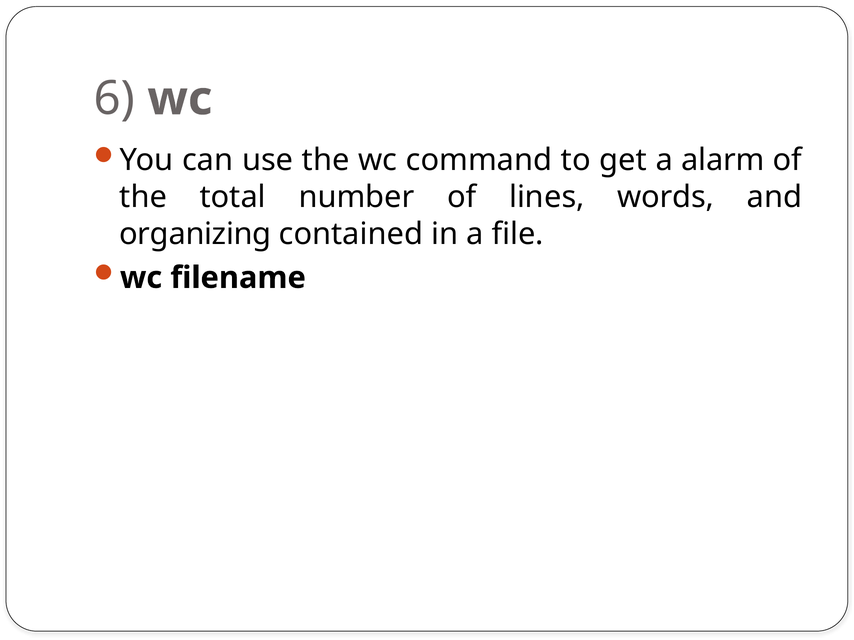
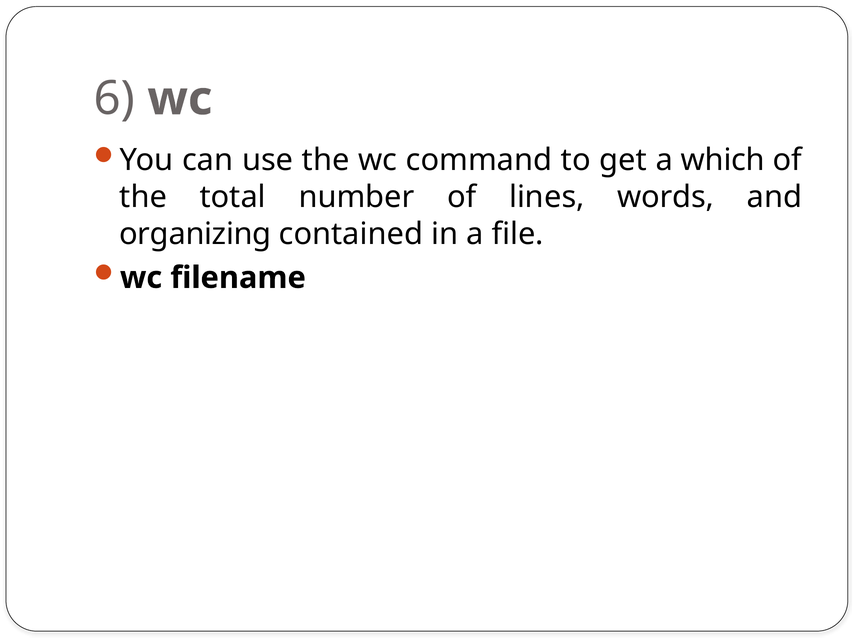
alarm: alarm -> which
